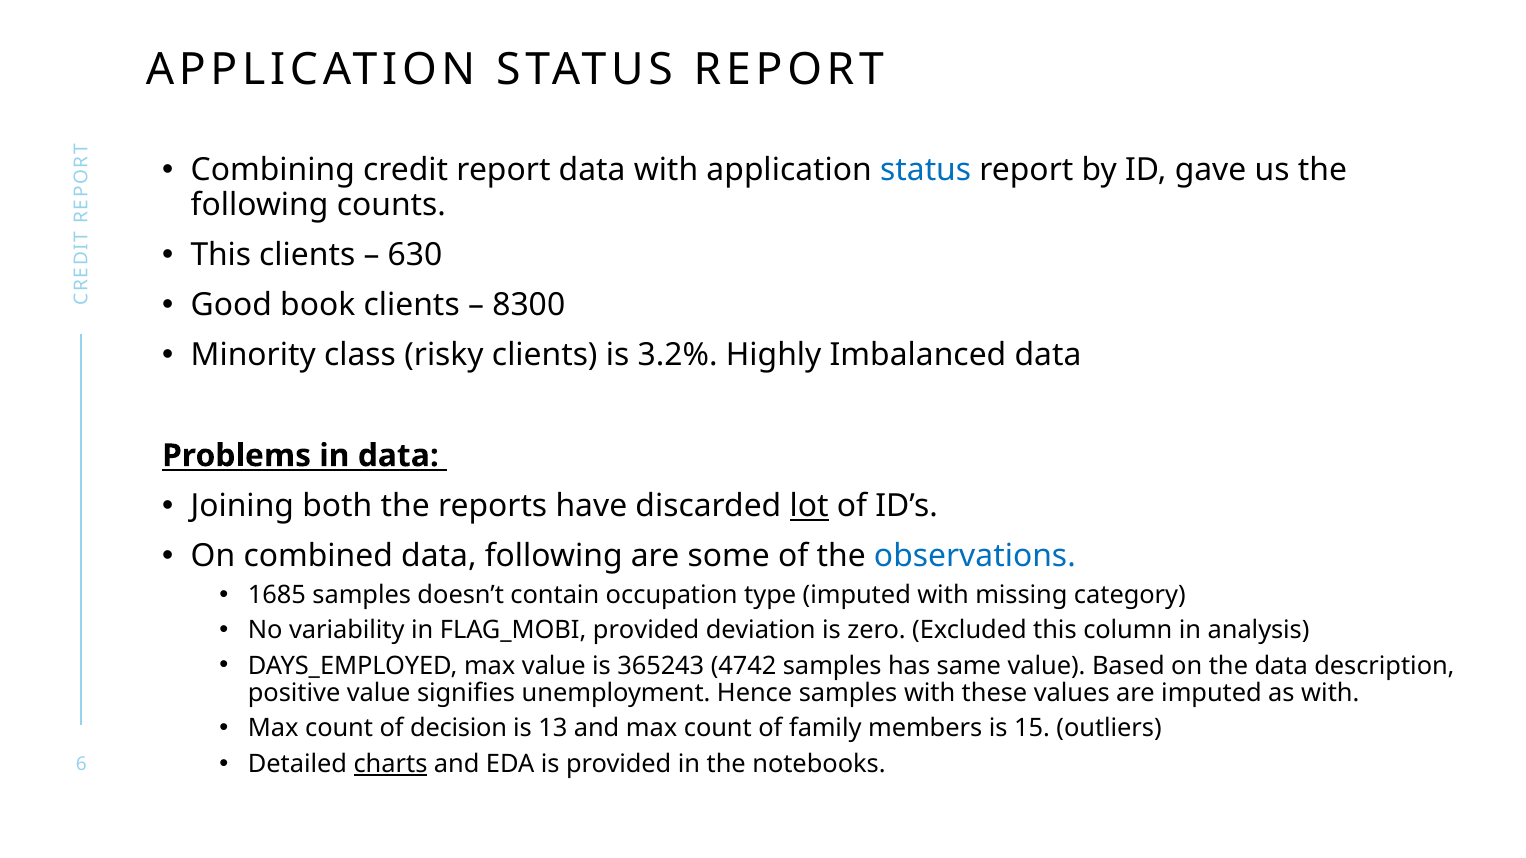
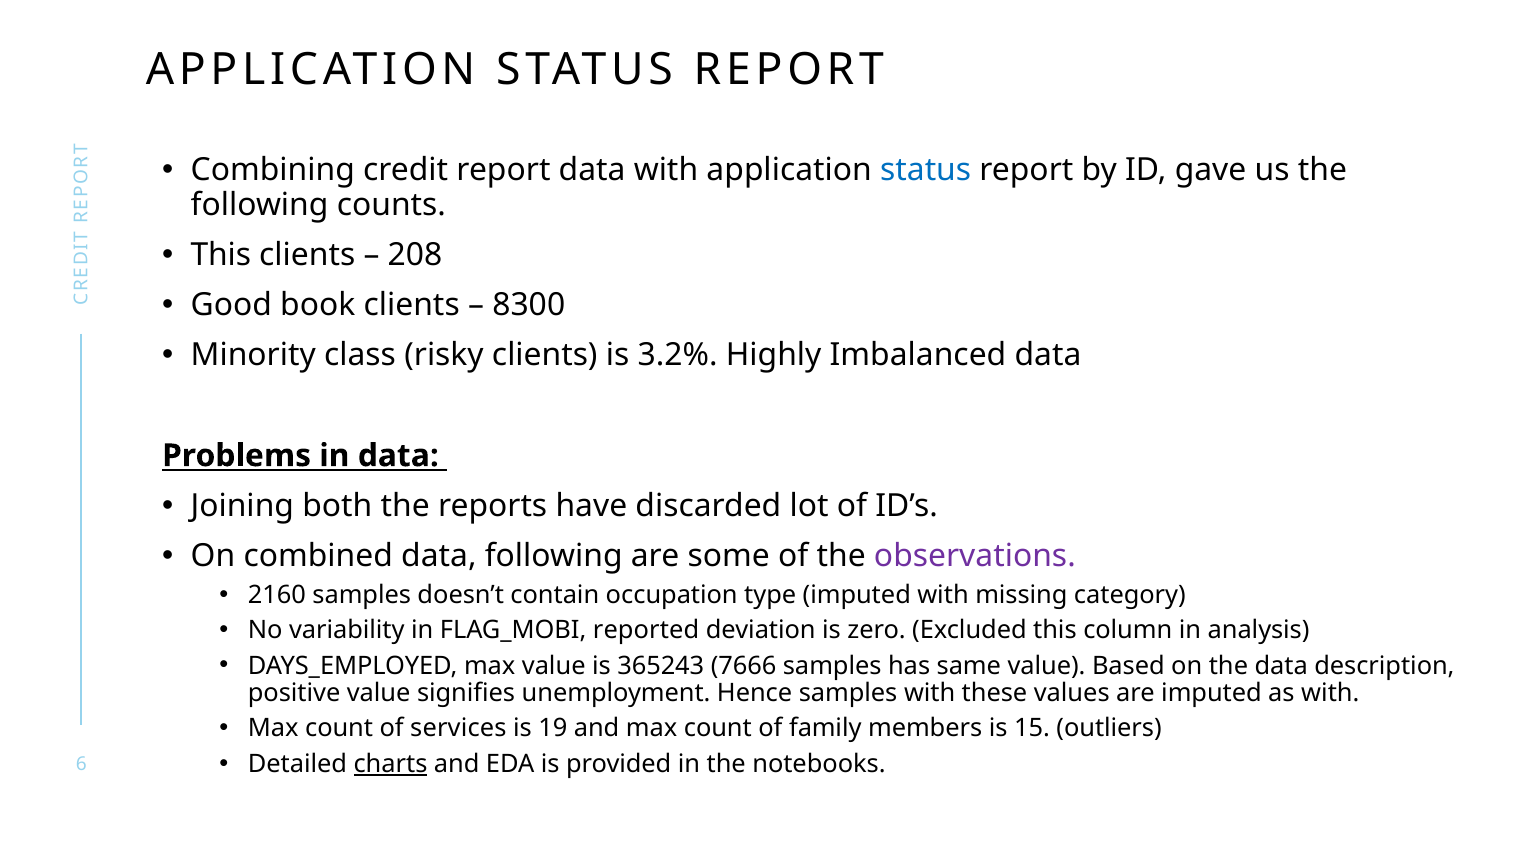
630: 630 -> 208
lot underline: present -> none
observations colour: blue -> purple
1685: 1685 -> 2160
FLAG_MOBI provided: provided -> reported
4742: 4742 -> 7666
decision: decision -> services
13: 13 -> 19
